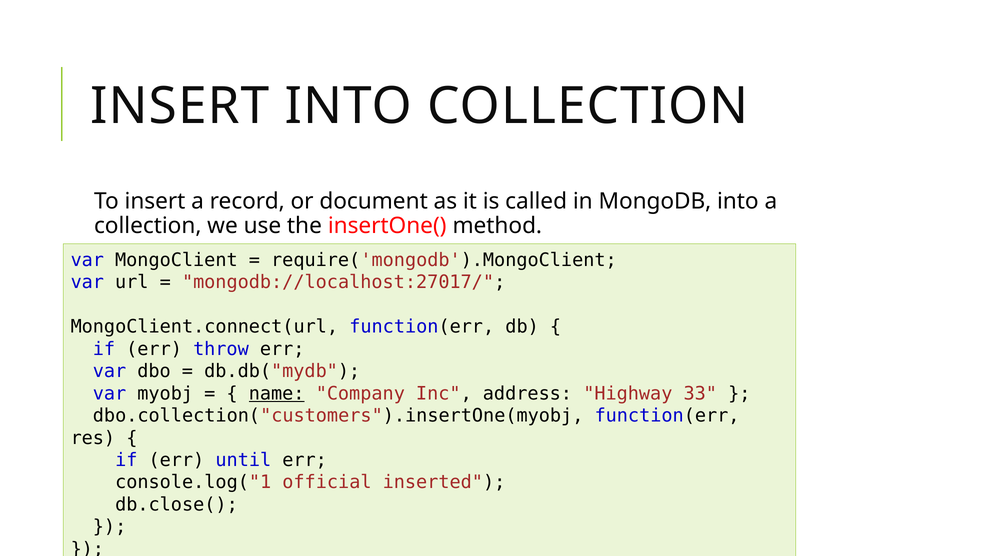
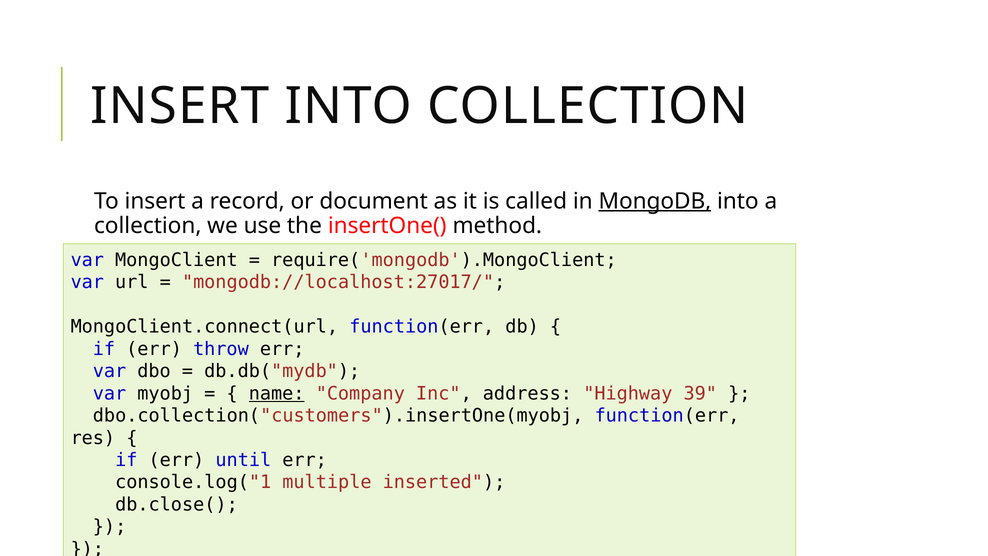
MongoDB underline: none -> present
33: 33 -> 39
official: official -> multiple
